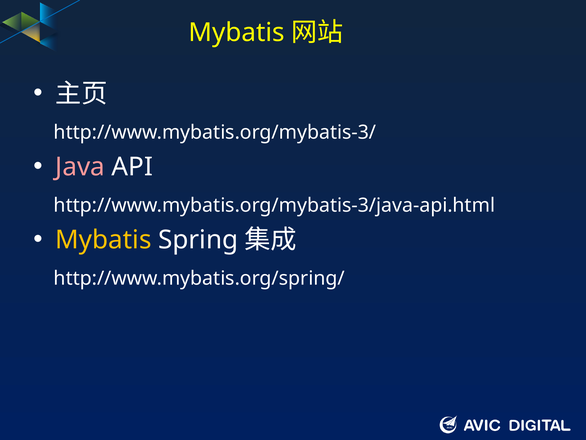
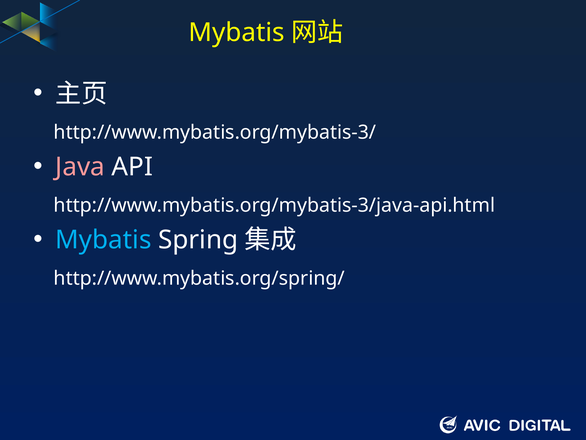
Mybatis at (103, 240) colour: yellow -> light blue
